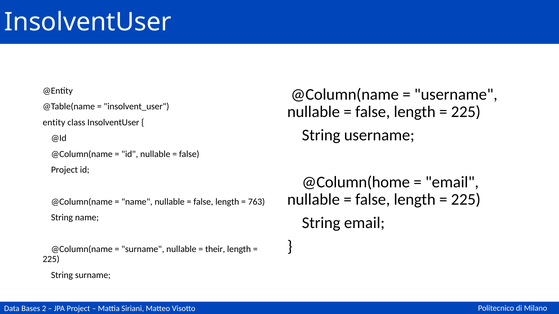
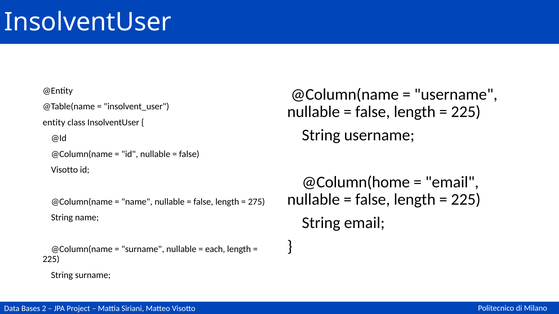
Project at (64, 170): Project -> Visotto
763: 763 -> 275
their: their -> each
